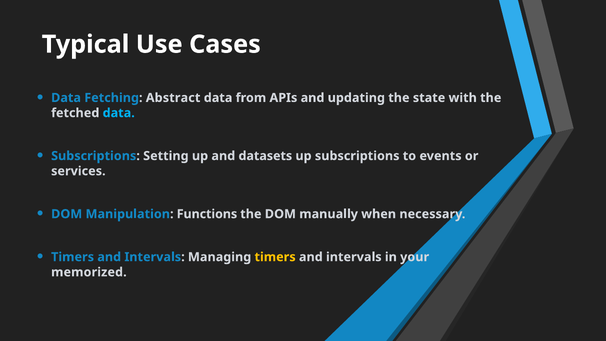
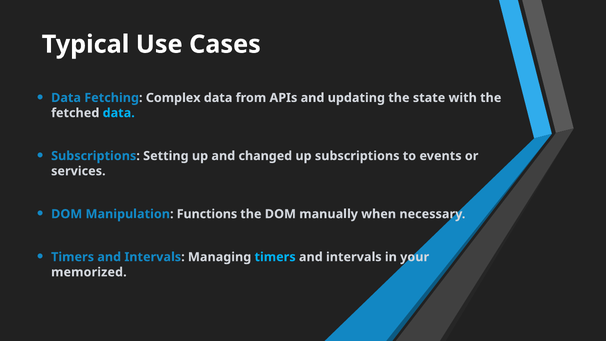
Abstract: Abstract -> Complex
datasets: datasets -> changed
timers at (275, 257) colour: yellow -> light blue
